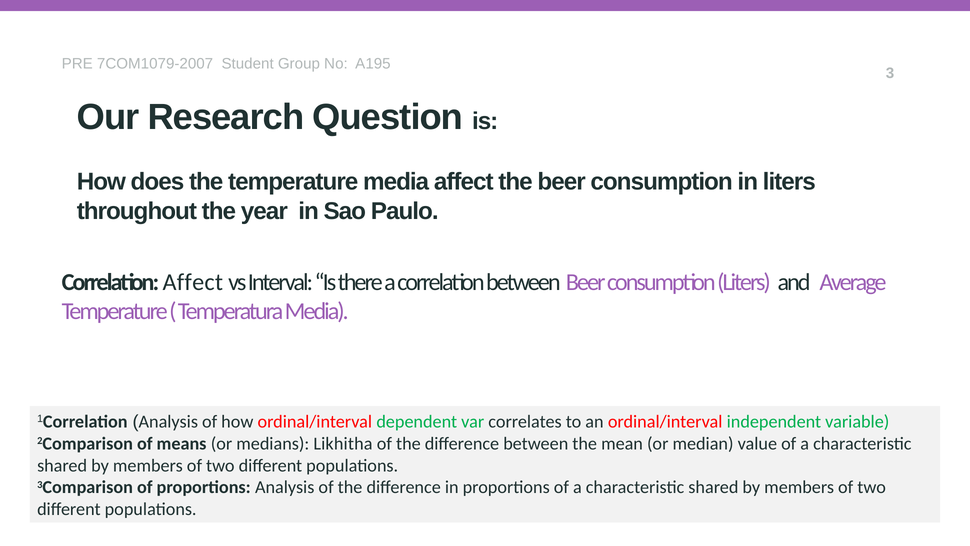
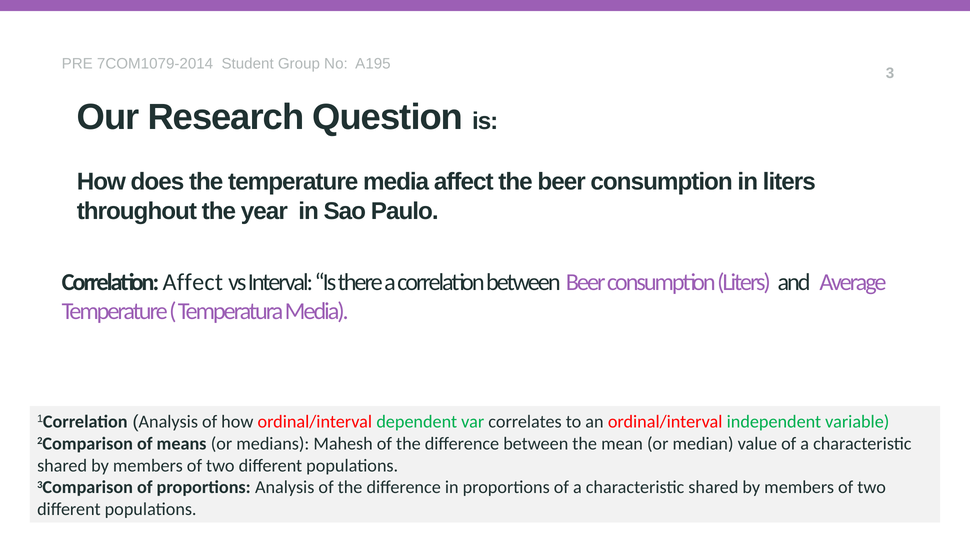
7COM1079-2007: 7COM1079-2007 -> 7COM1079-2014
Likhitha: Likhitha -> Mahesh
